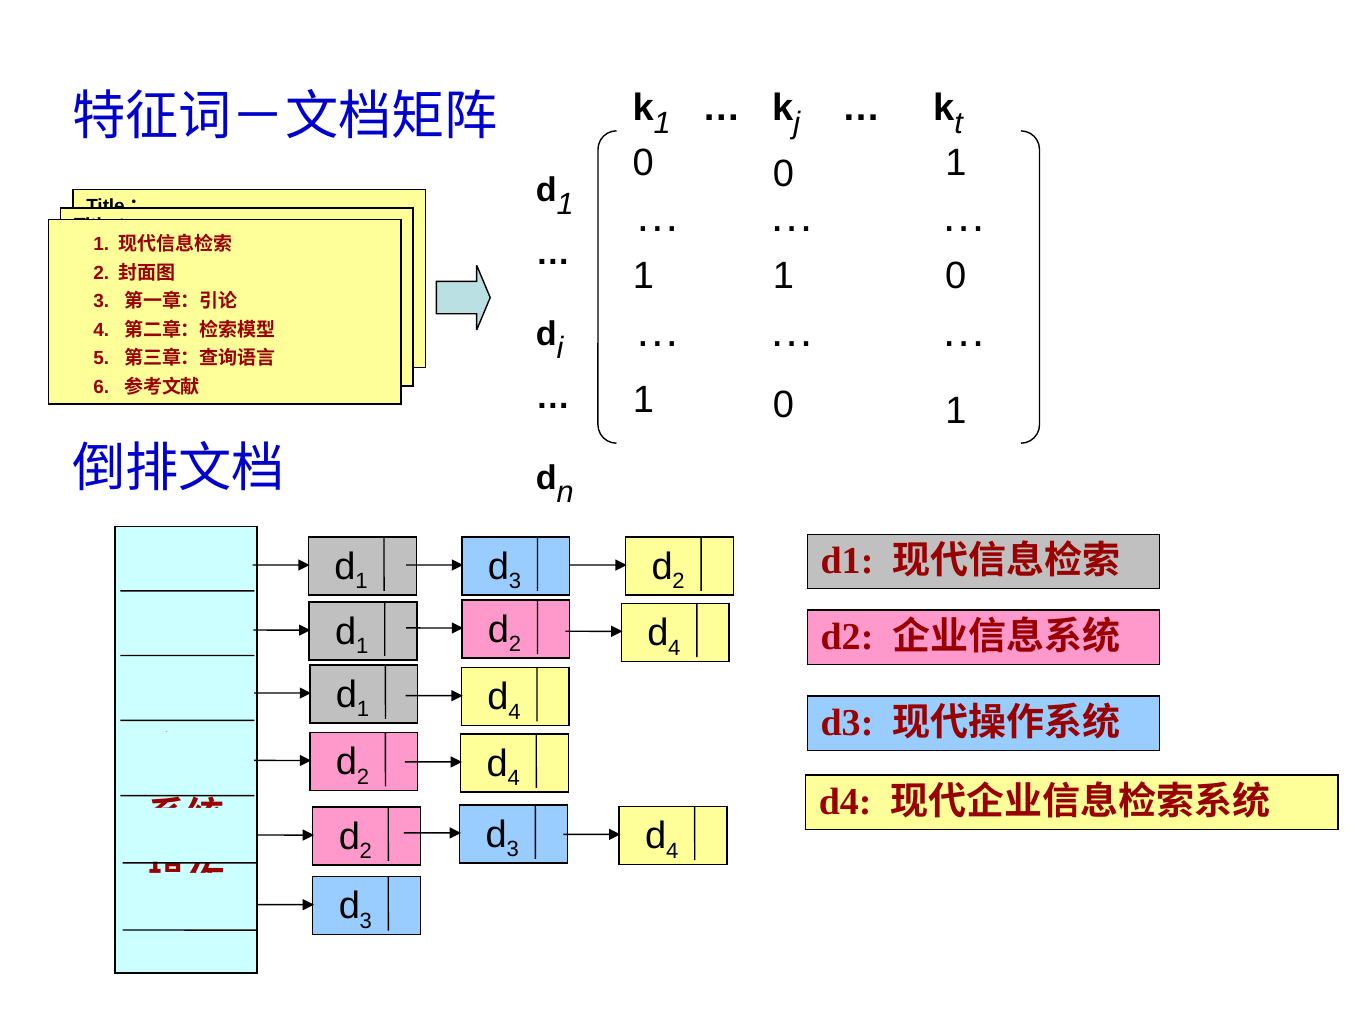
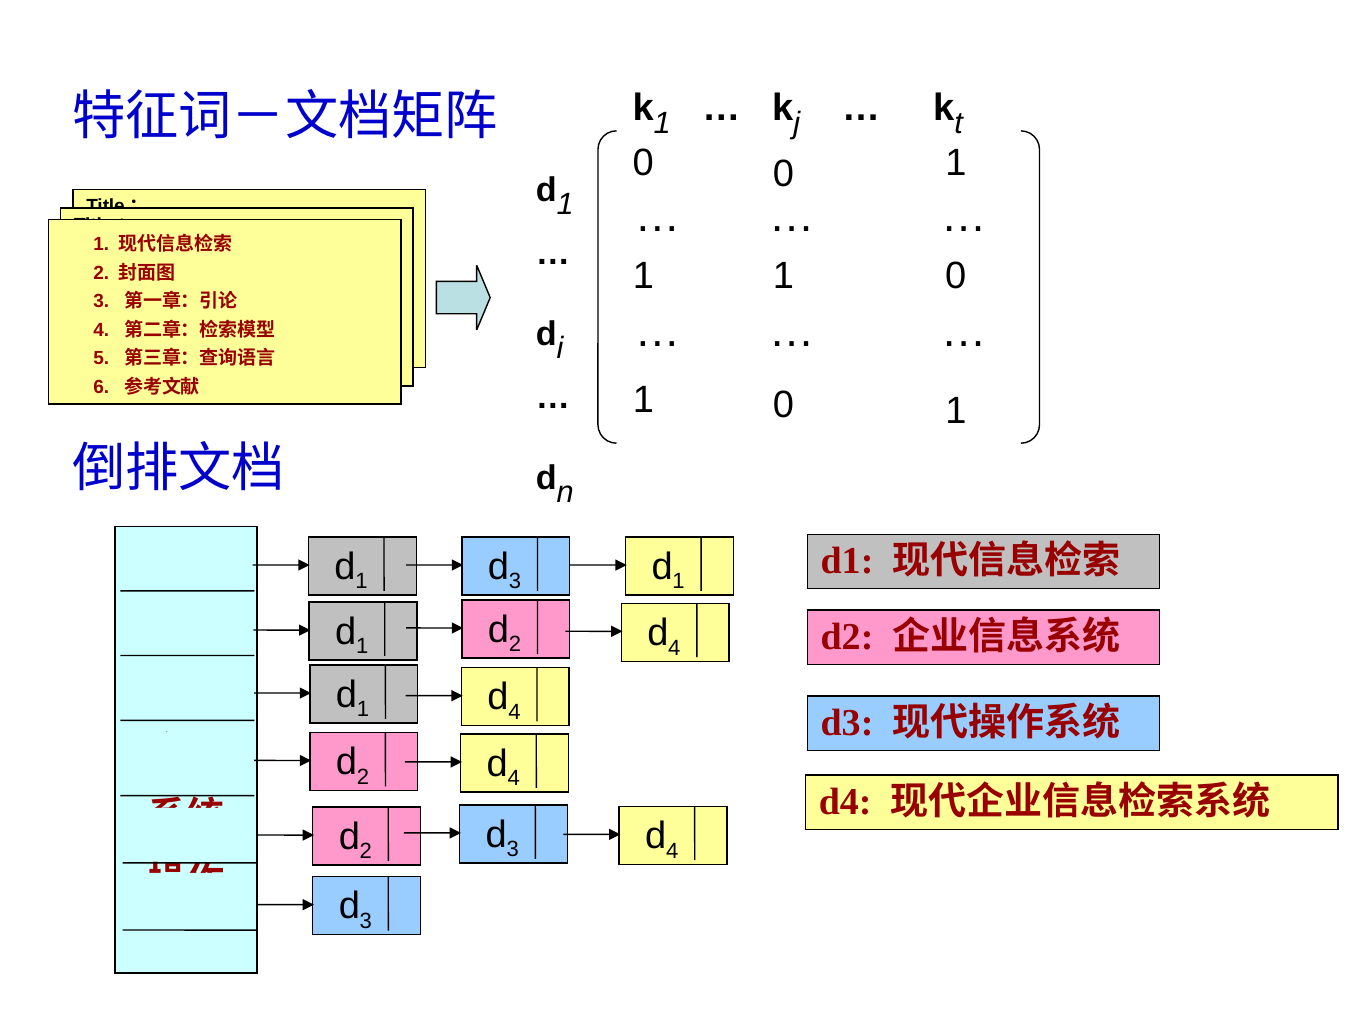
2 at (679, 582): 2 -> 1
